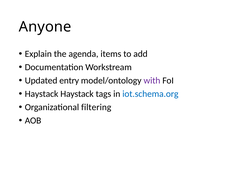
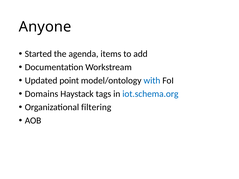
Explain: Explain -> Started
entry: entry -> point
with colour: purple -> blue
Haystack at (42, 94): Haystack -> Domains
